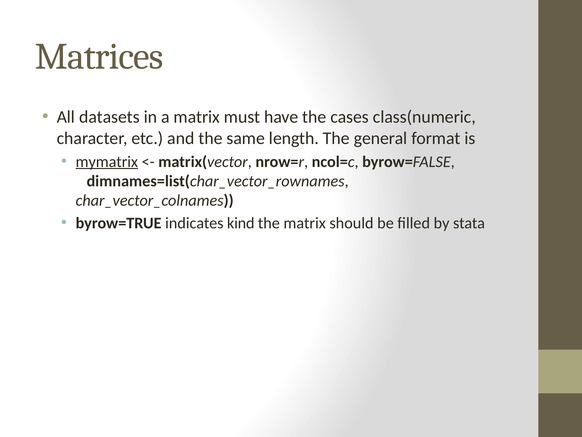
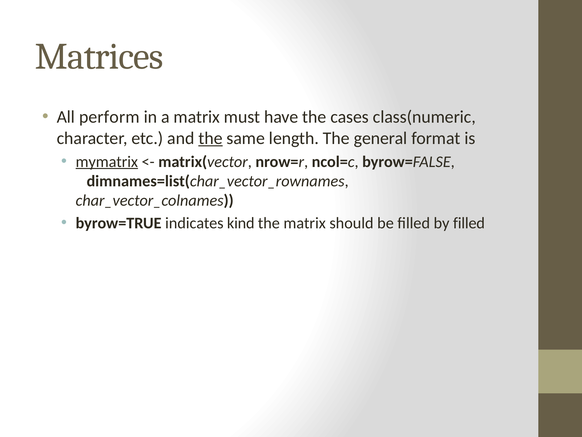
datasets: datasets -> perform
the at (210, 138) underline: none -> present
by stata: stata -> filled
